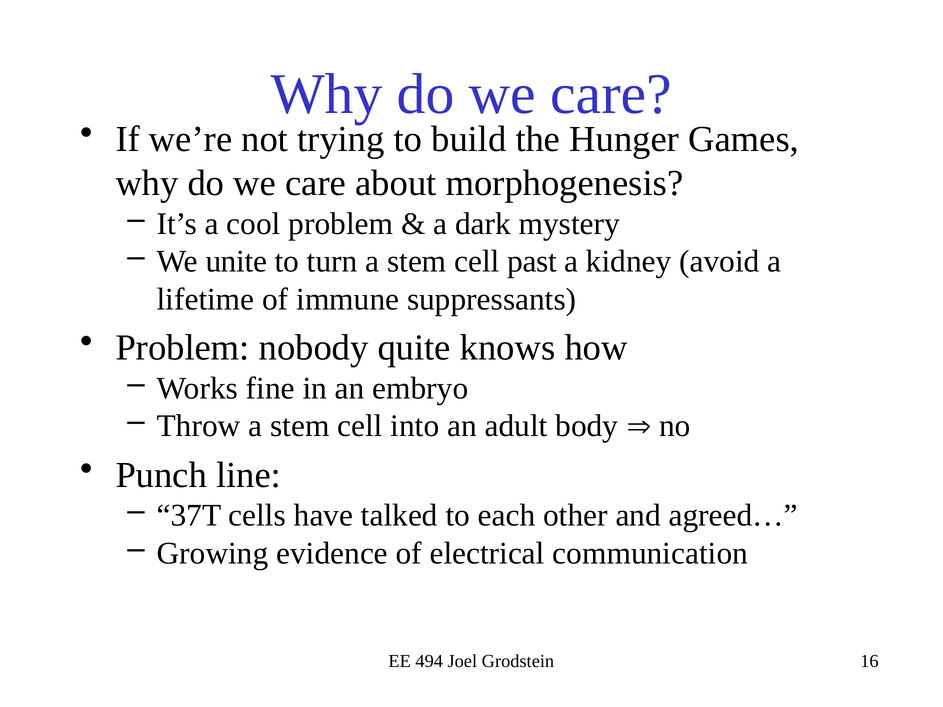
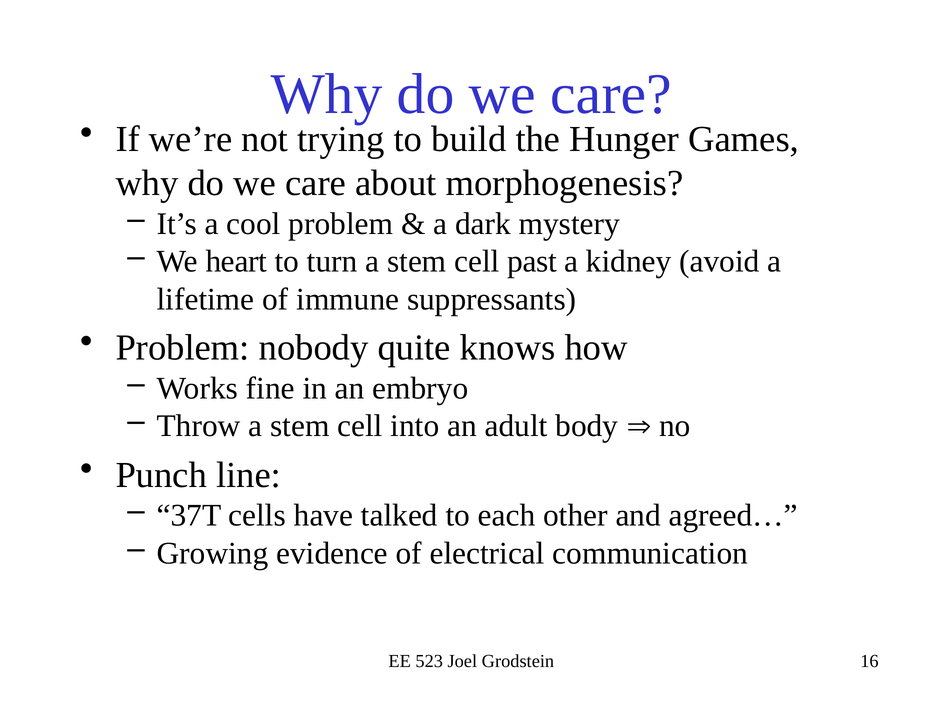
unite: unite -> heart
494: 494 -> 523
